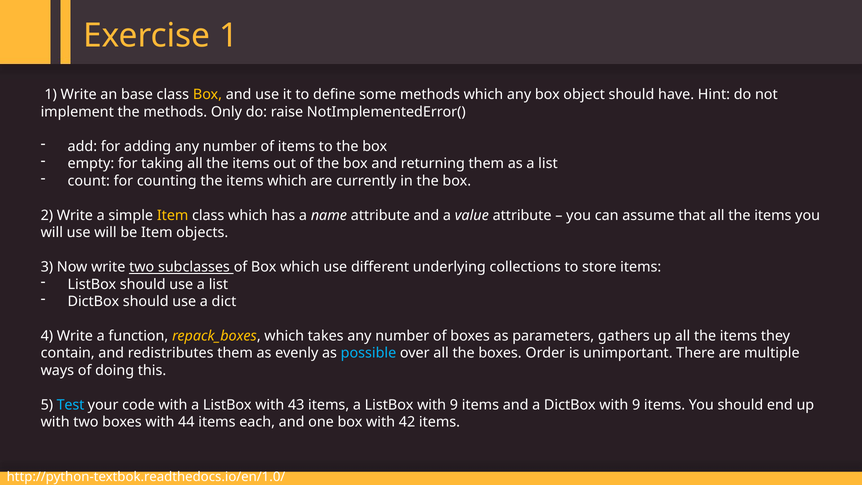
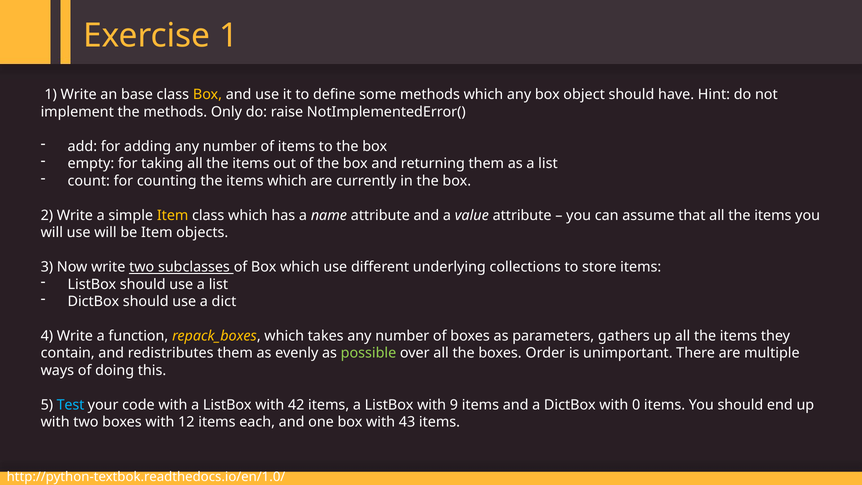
possible colour: light blue -> light green
43: 43 -> 42
DictBox with 9: 9 -> 0
44: 44 -> 12
42: 42 -> 43
